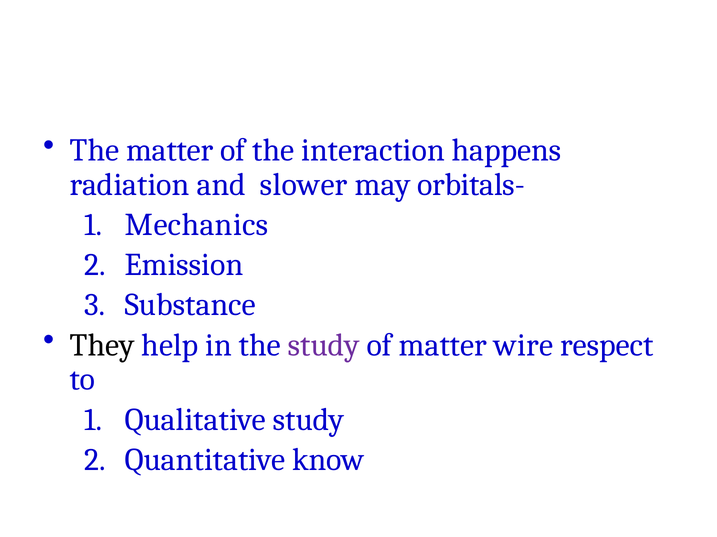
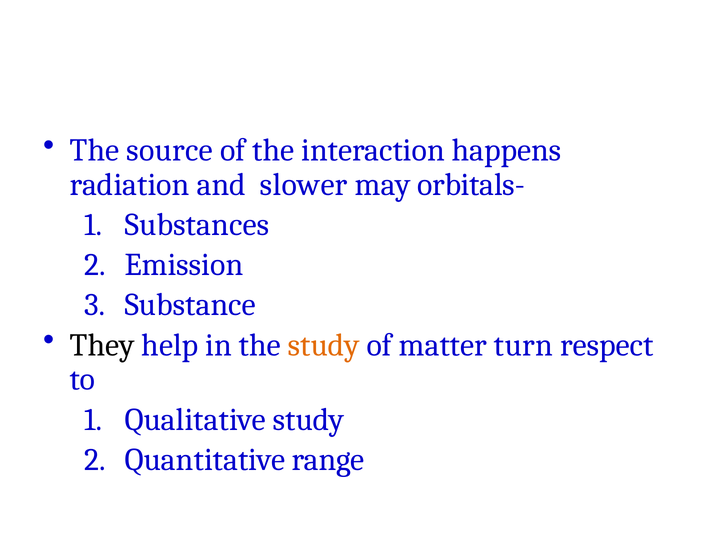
The matter: matter -> source
Mechanics: Mechanics -> Substances
study at (324, 346) colour: purple -> orange
wire: wire -> turn
know: know -> range
